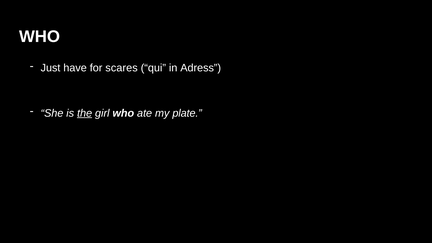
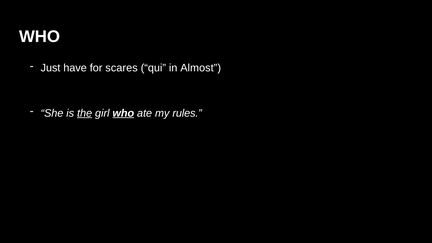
Adress: Adress -> Almost
who at (123, 113) underline: none -> present
plate: plate -> rules
